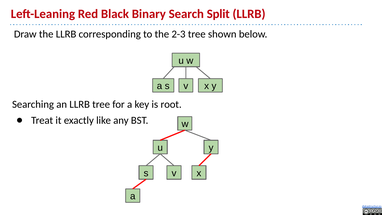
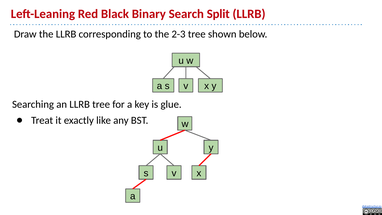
root: root -> glue
